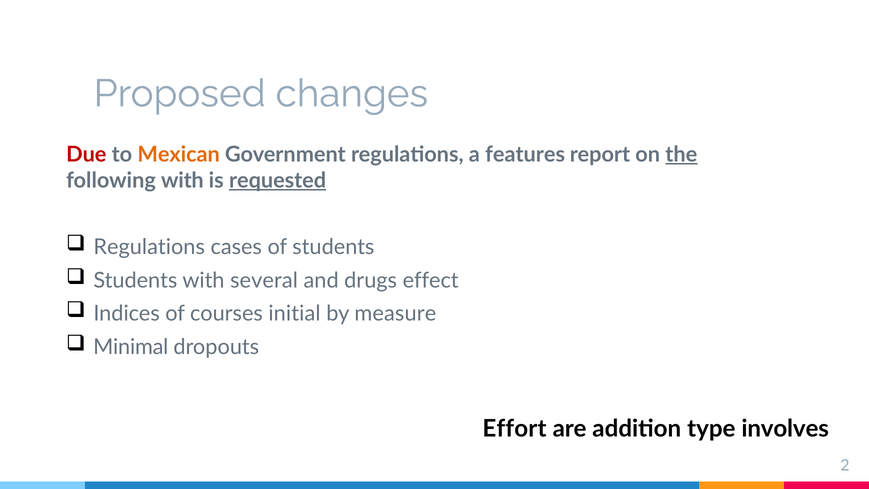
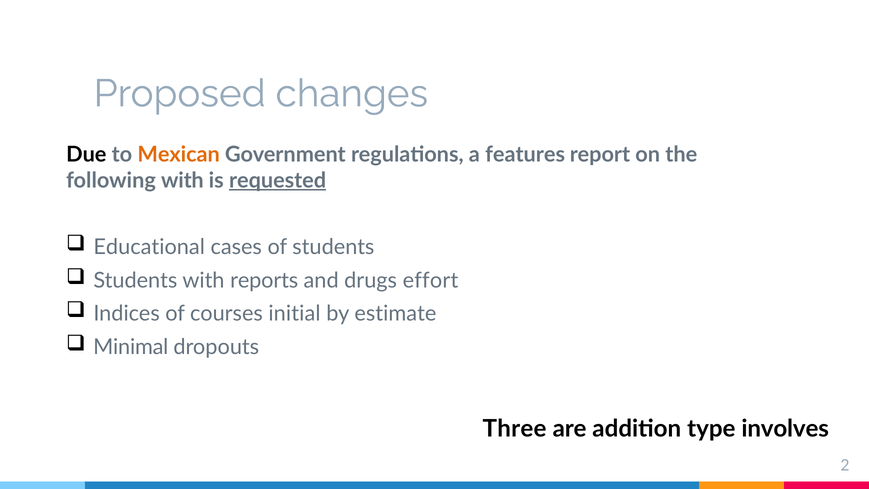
Due colour: red -> black
the underline: present -> none
Regulations at (149, 247): Regulations -> Educational
several: several -> reports
effect: effect -> effort
measure: measure -> estimate
Effort: Effort -> Three
